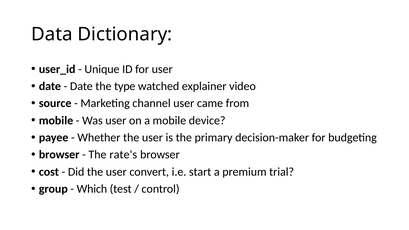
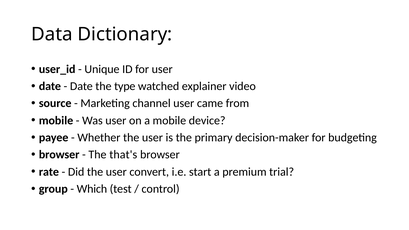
rate's: rate's -> that's
cost: cost -> rate
